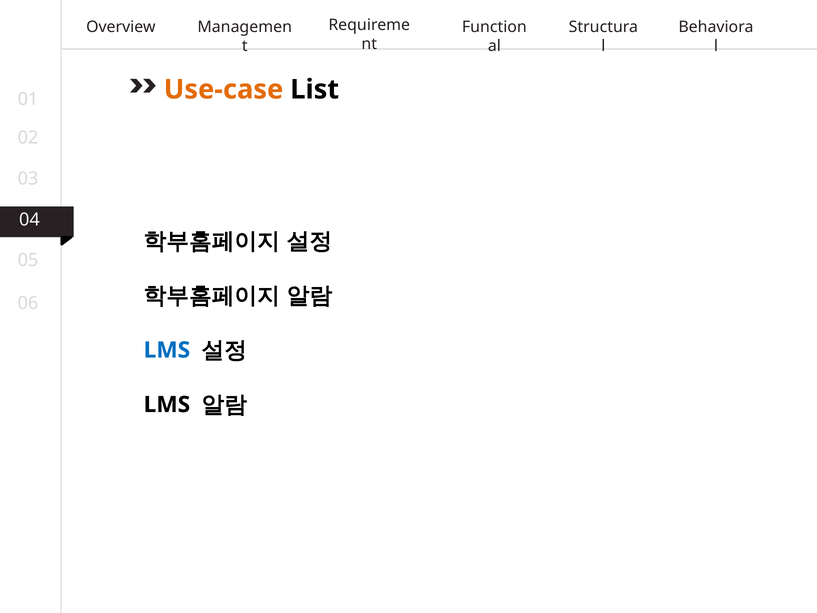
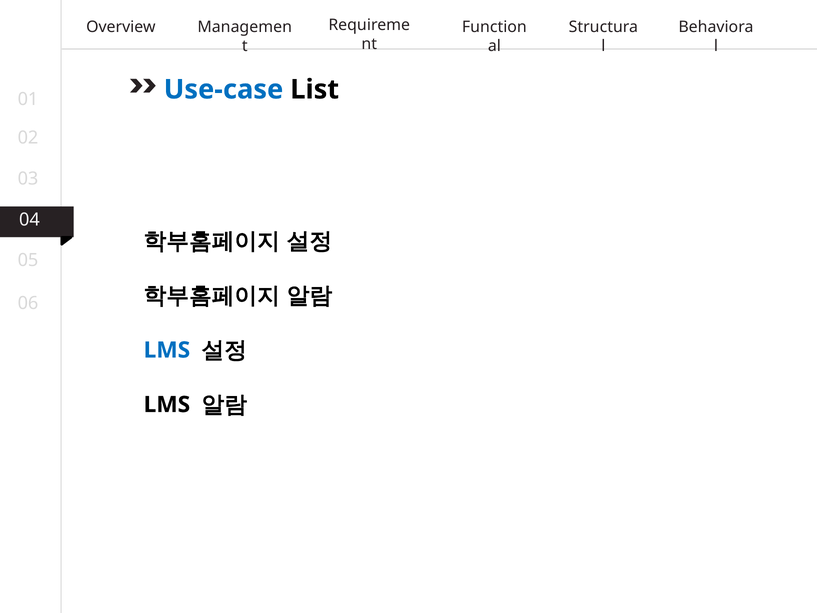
Use-case colour: orange -> blue
